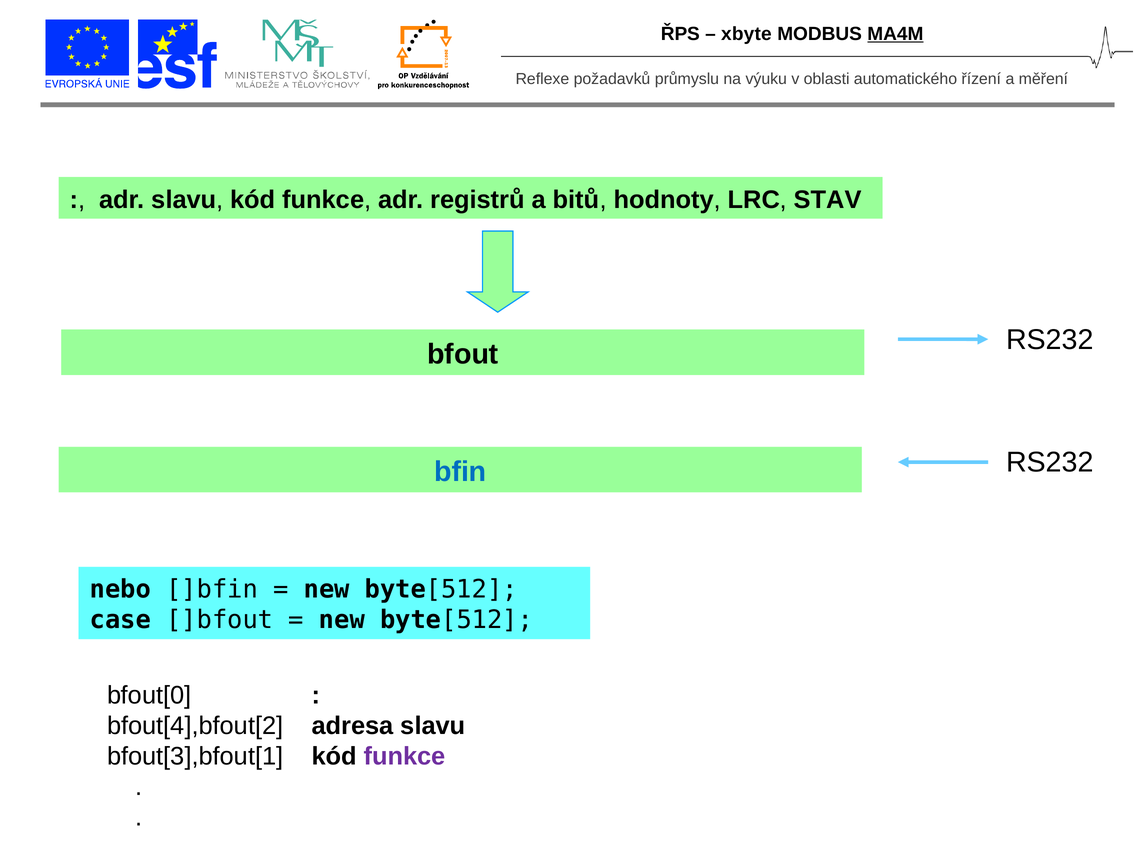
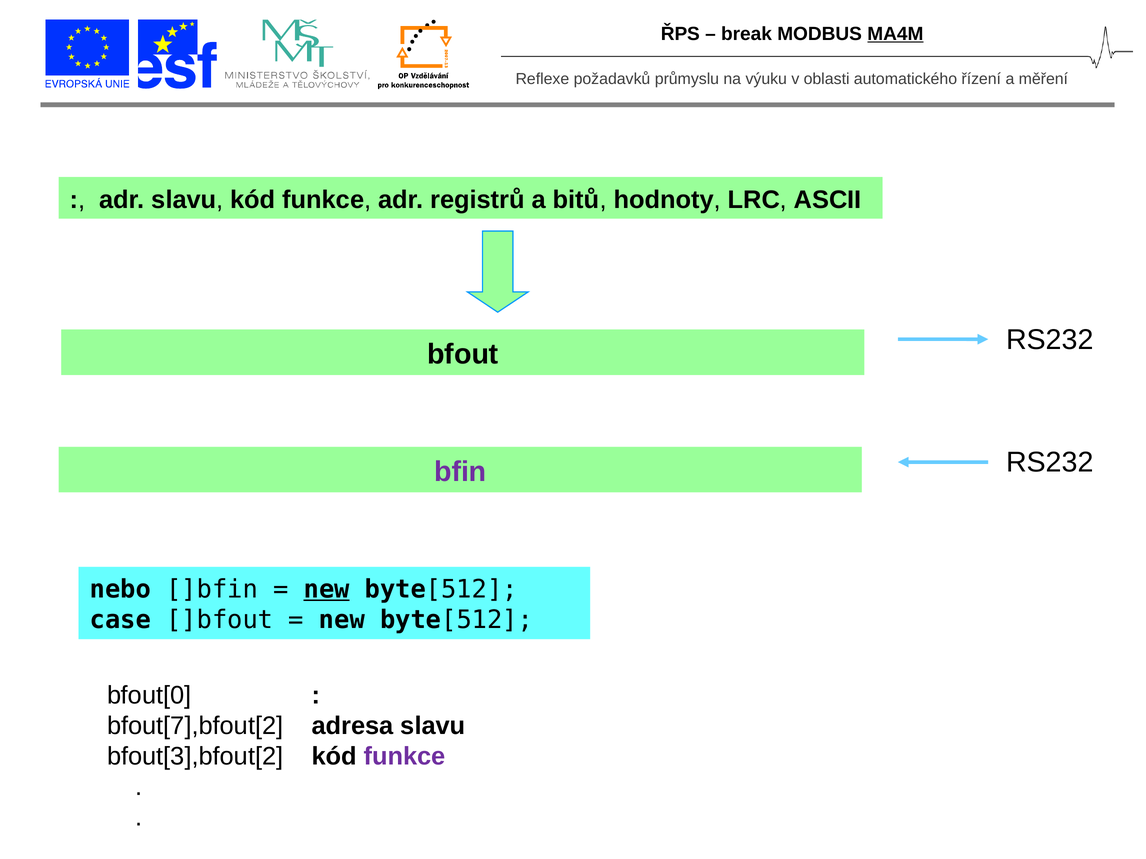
xbyte: xbyte -> break
STAV: STAV -> ASCII
bfin colour: blue -> purple
new at (327, 590) underline: none -> present
bfout[4],bfout[2: bfout[4],bfout[2 -> bfout[7],bfout[2
bfout[3],bfout[1: bfout[3],bfout[1 -> bfout[3],bfout[2
